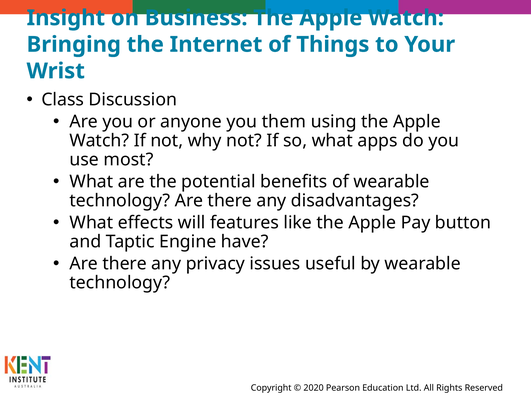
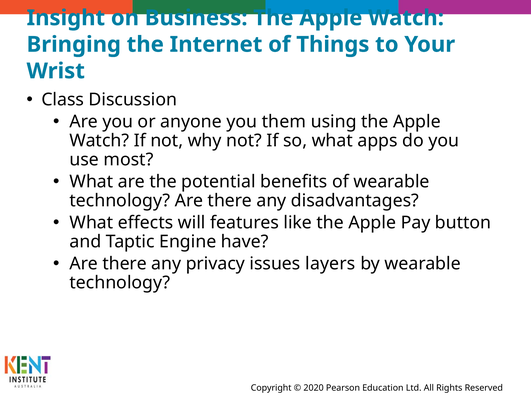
useful: useful -> layers
